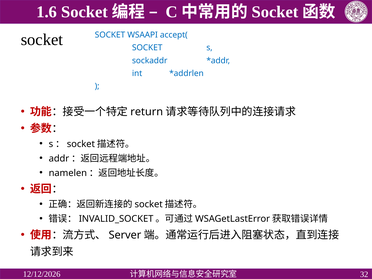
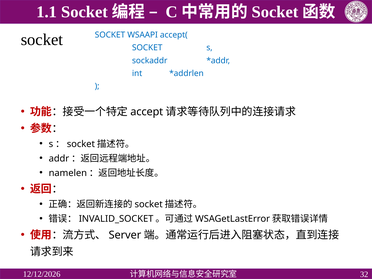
1.6: 1.6 -> 1.1
return: return -> accept
